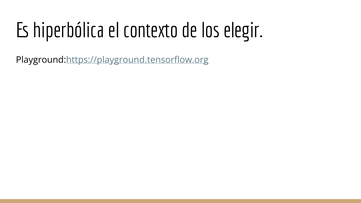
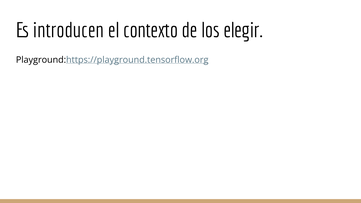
hiperbólica: hiperbólica -> introducen
